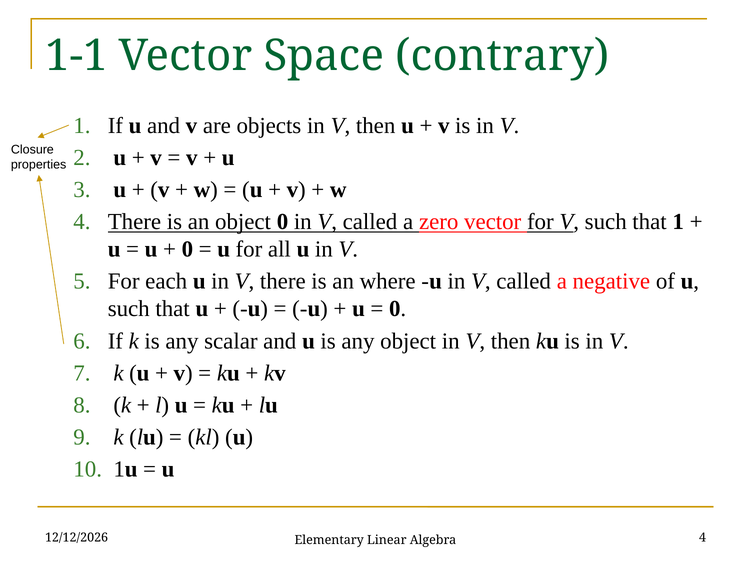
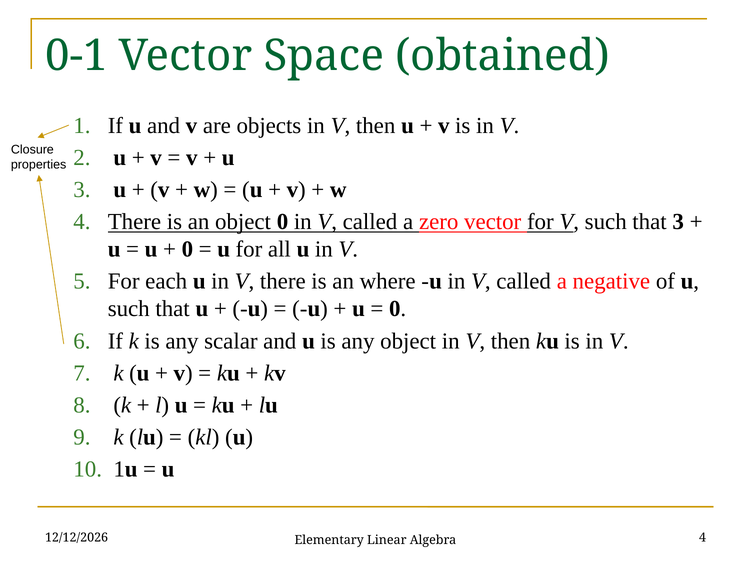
1-1: 1-1 -> 0-1
contrary: contrary -> obtained
that 1: 1 -> 3
